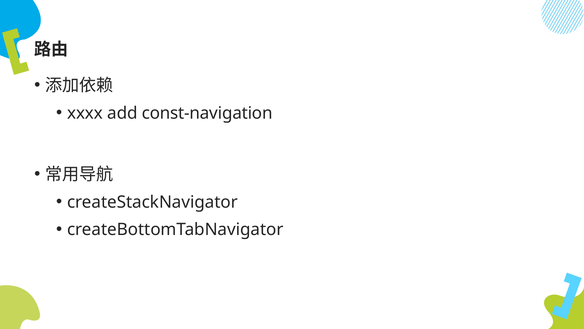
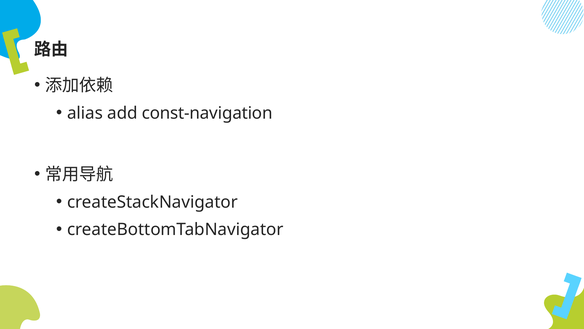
xxxx: xxxx -> alias
